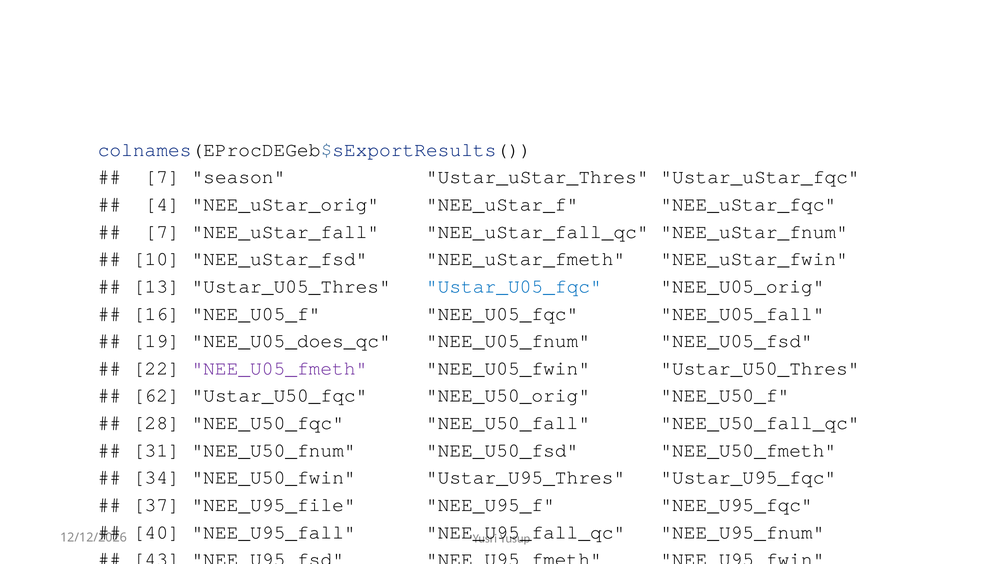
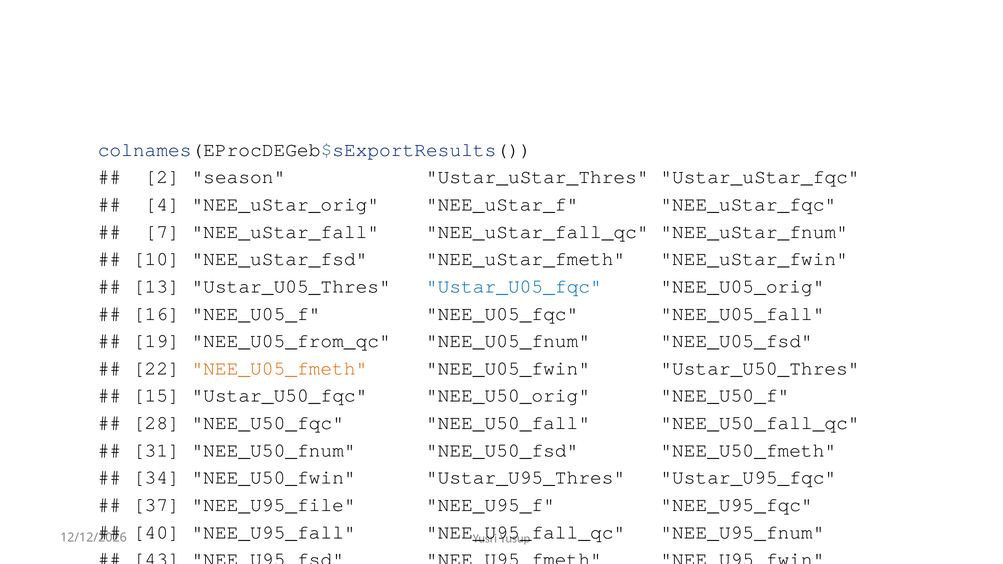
7 at (162, 177): 7 -> 2
NEE_U05_does_qc: NEE_U05_does_qc -> NEE_U05_from_qc
NEE_U05_fmeth colour: purple -> orange
62: 62 -> 15
